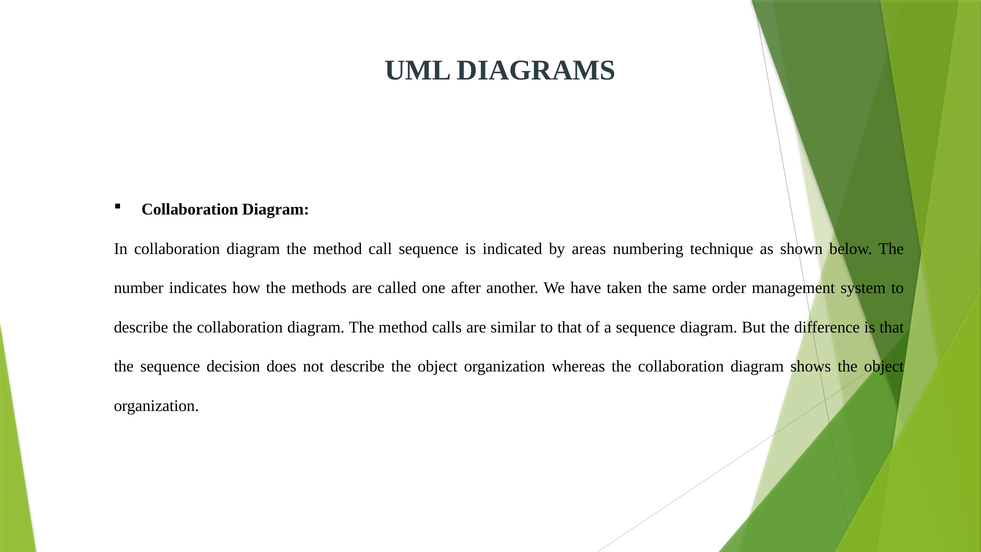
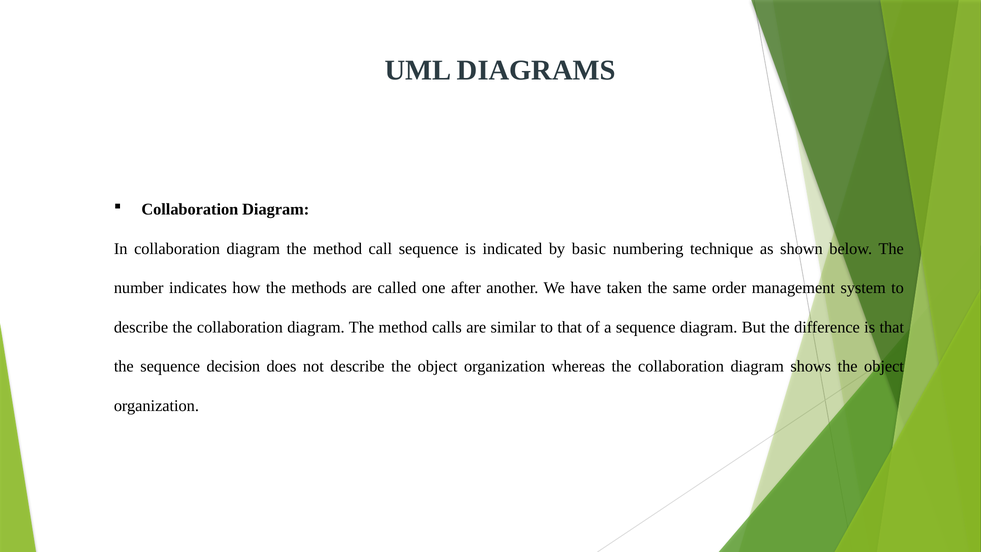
areas: areas -> basic
